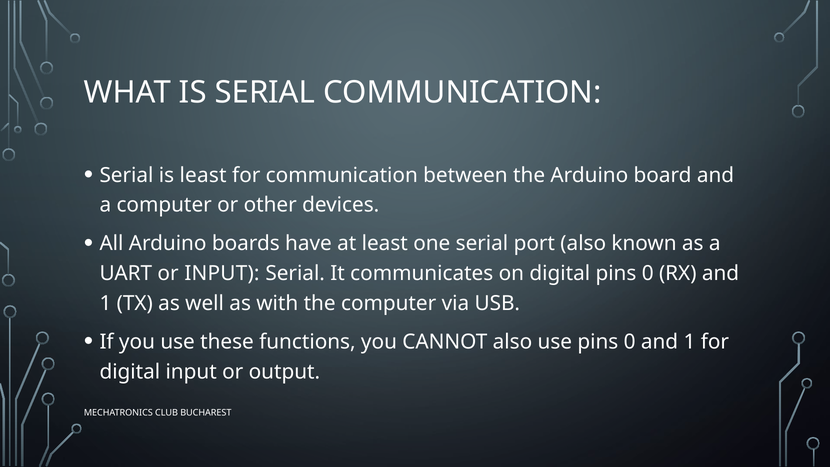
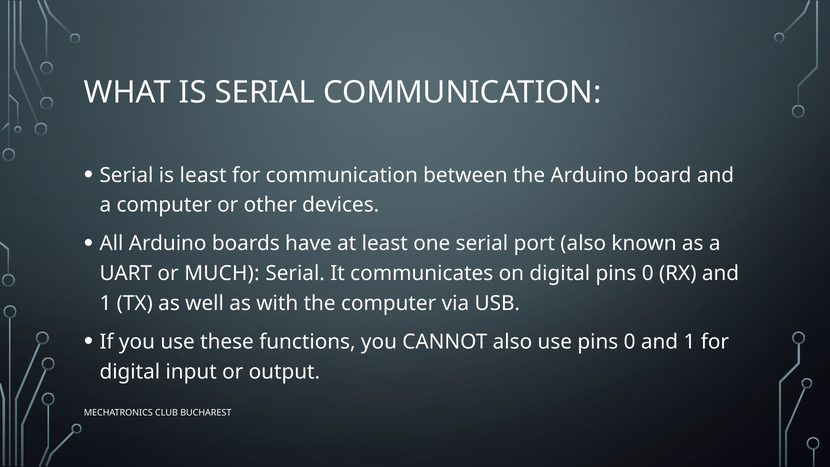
or INPUT: INPUT -> MUCH
